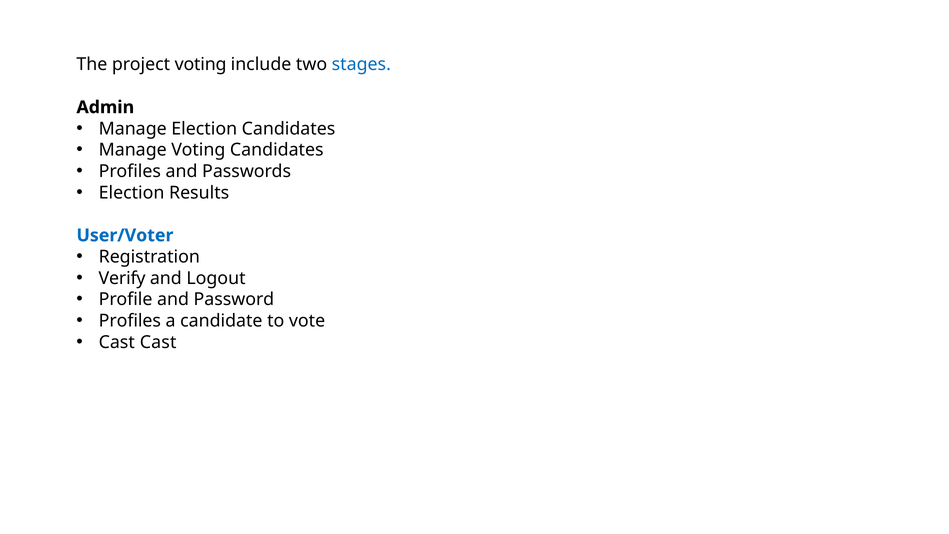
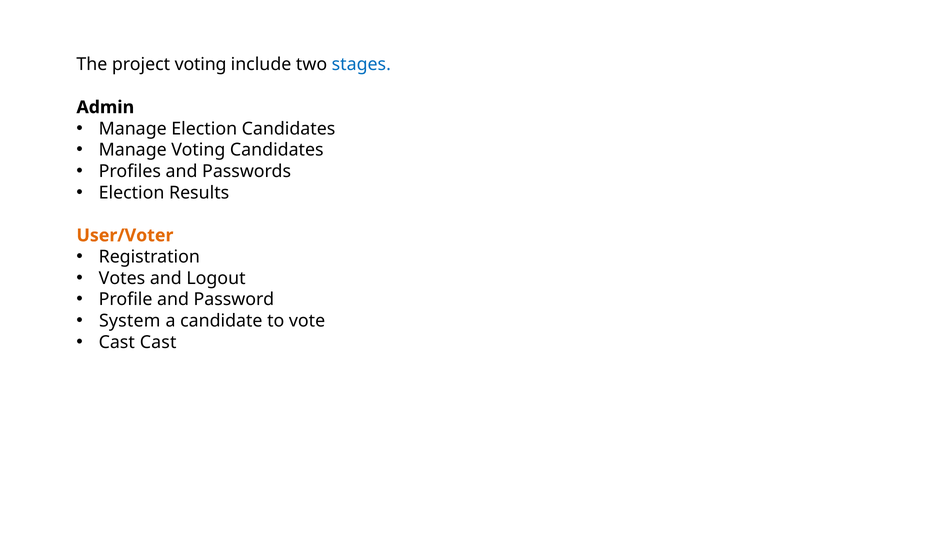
User/Voter colour: blue -> orange
Verify: Verify -> Votes
Profiles at (130, 321): Profiles -> System
